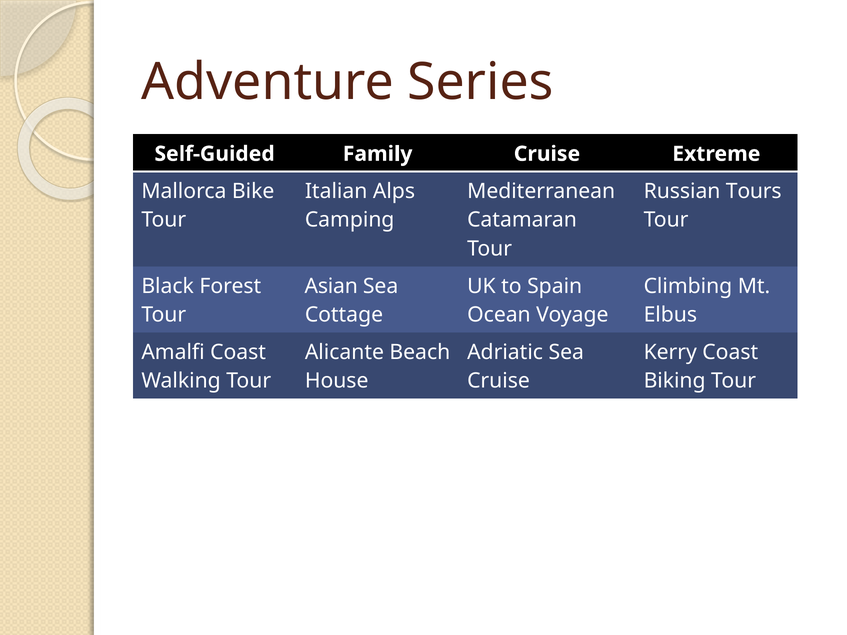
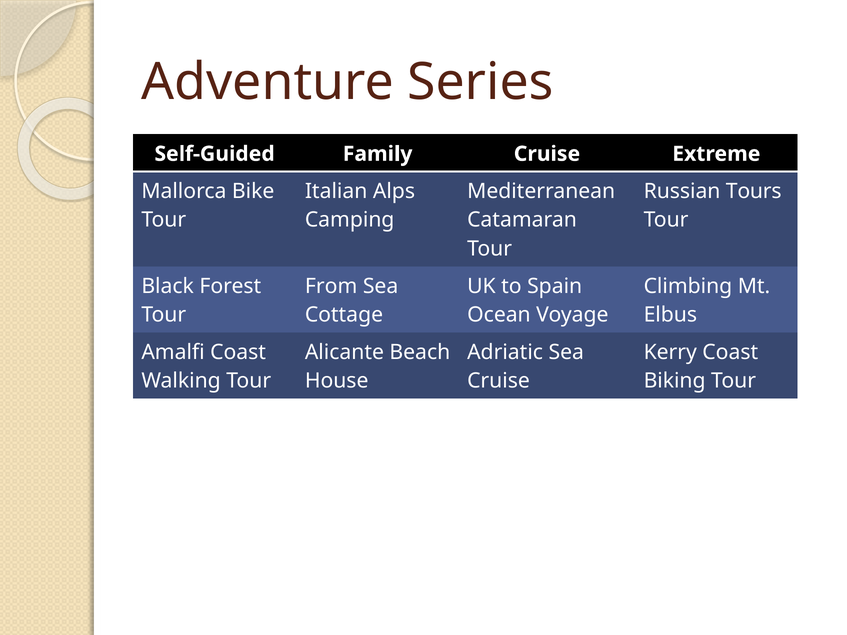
Asian: Asian -> From
